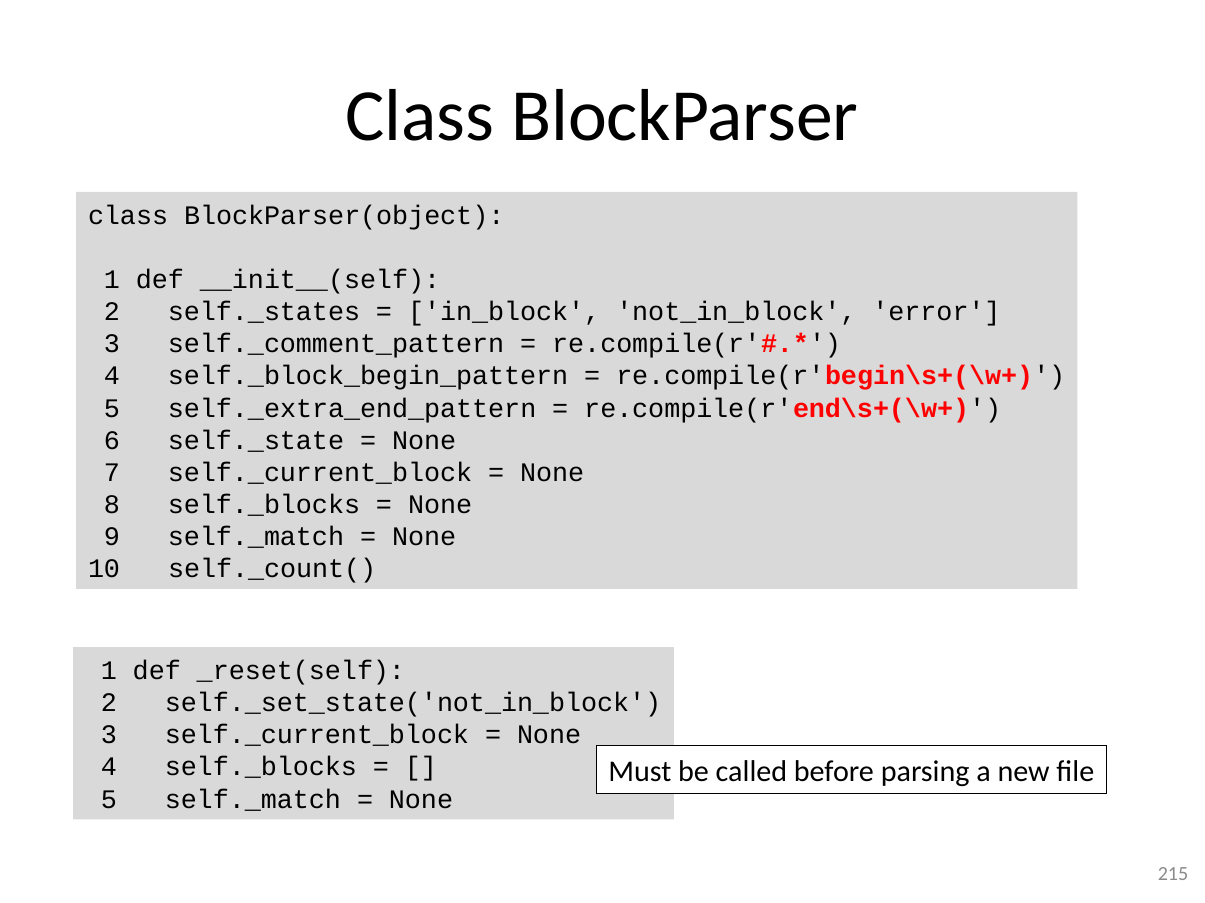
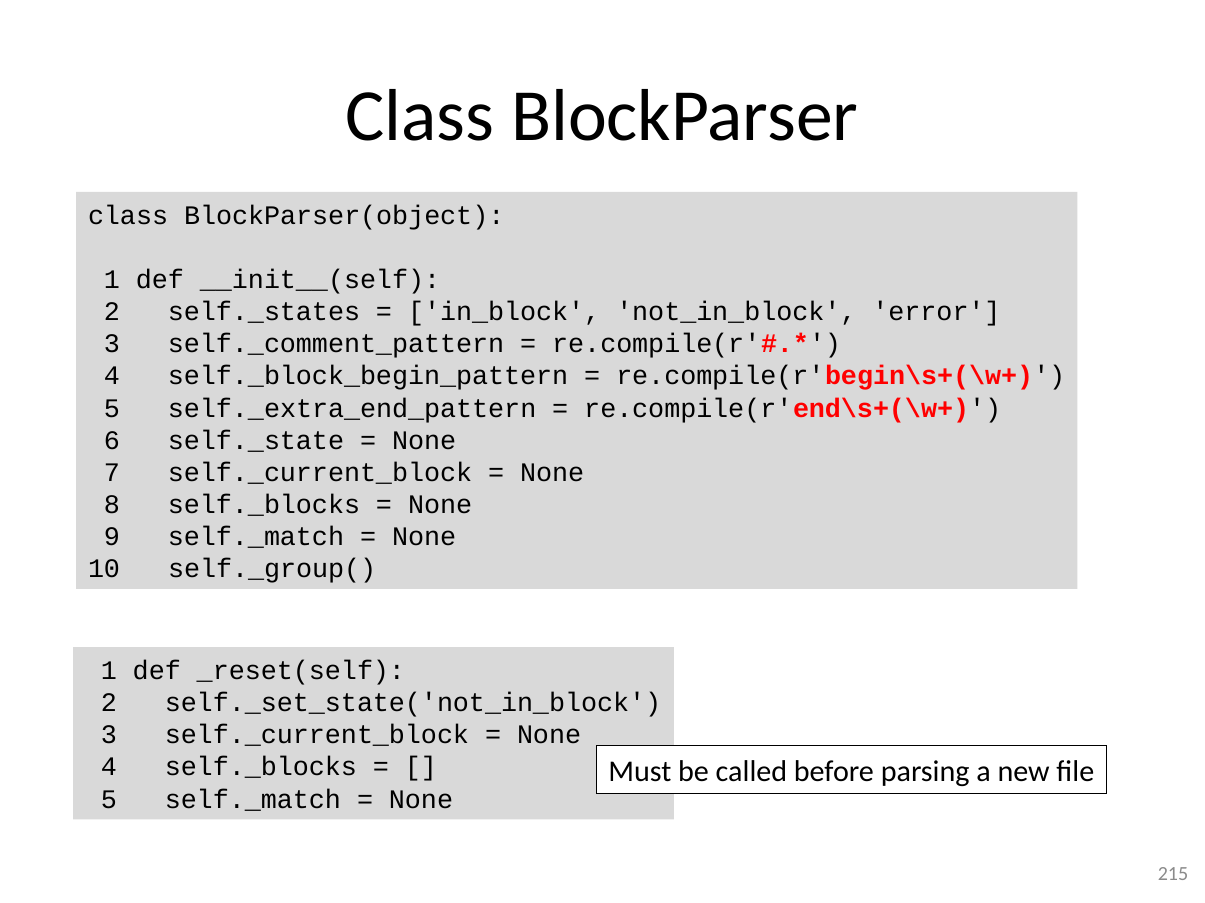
self._count(: self._count( -> self._group(
